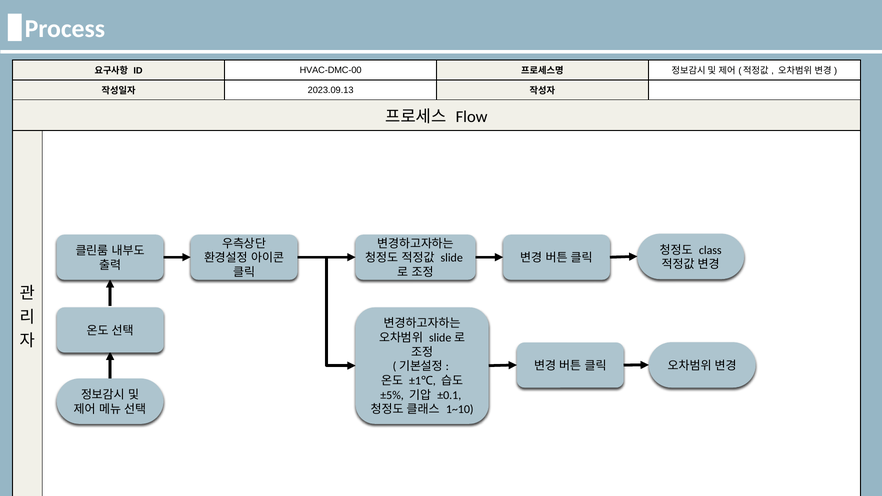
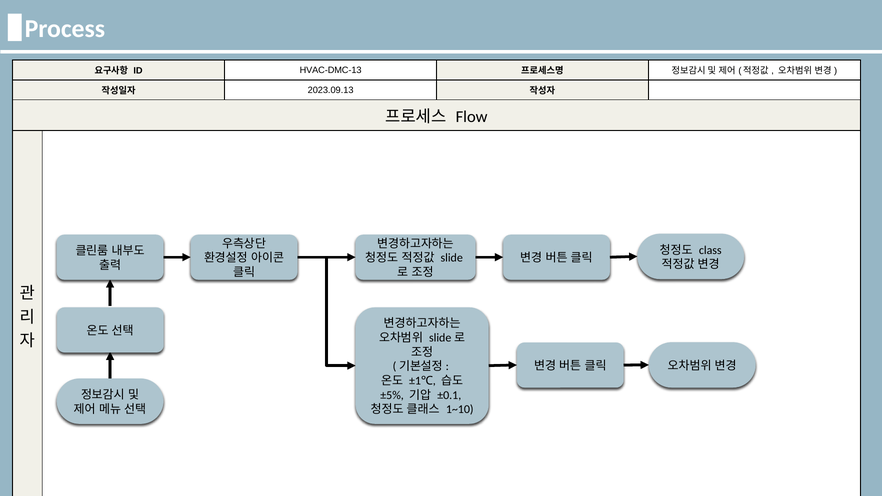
HVAC-DMC-00: HVAC-DMC-00 -> HVAC-DMC-13
